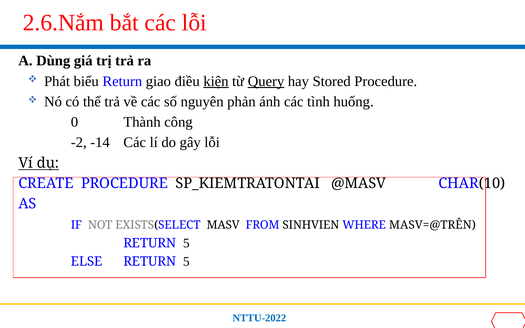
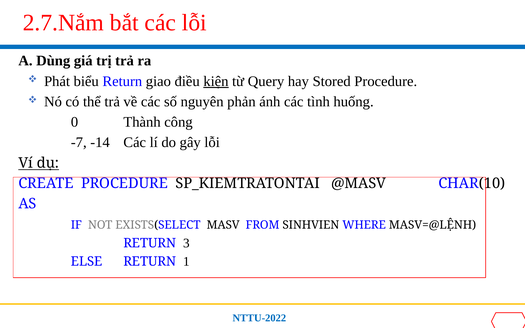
2.6.Nắm: 2.6.Nắm -> 2.7.Nắm
Query underline: present -> none
-2: -2 -> -7
MASV=@TRÊN: MASV=@TRÊN -> MASV=@LỆNH
5 at (186, 243): 5 -> 3
ELSE RETURN 5: 5 -> 1
